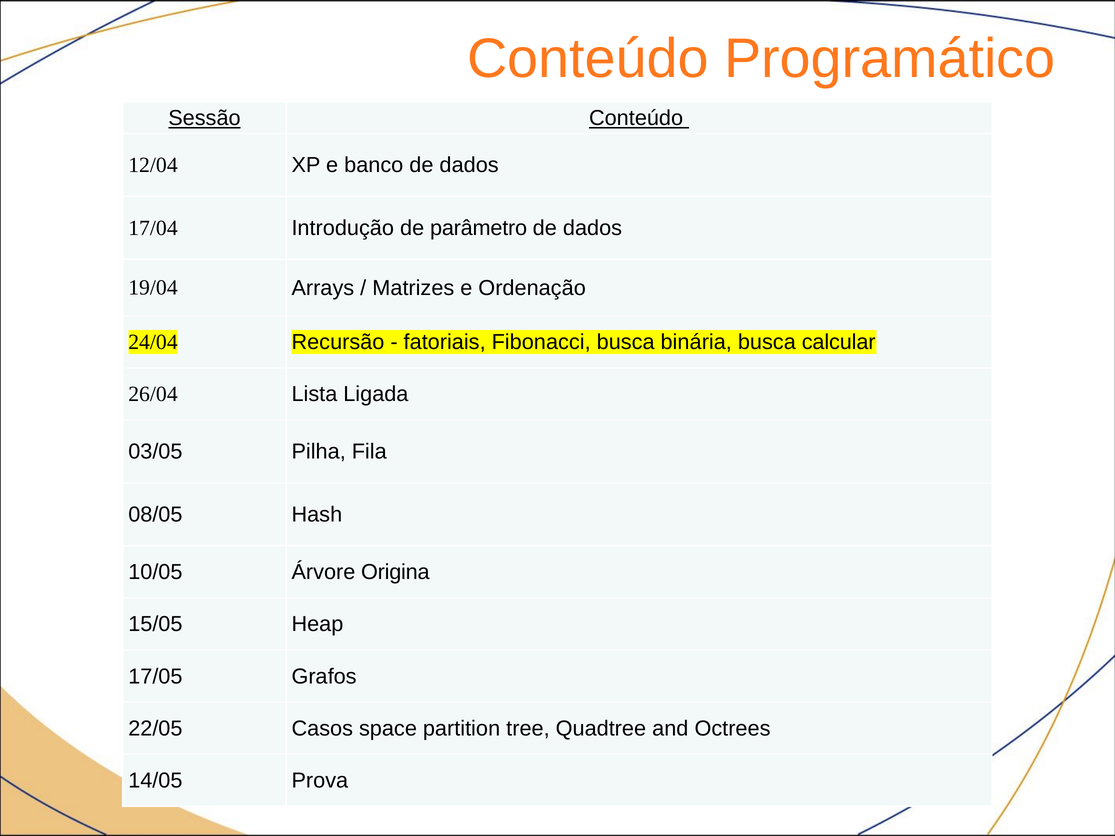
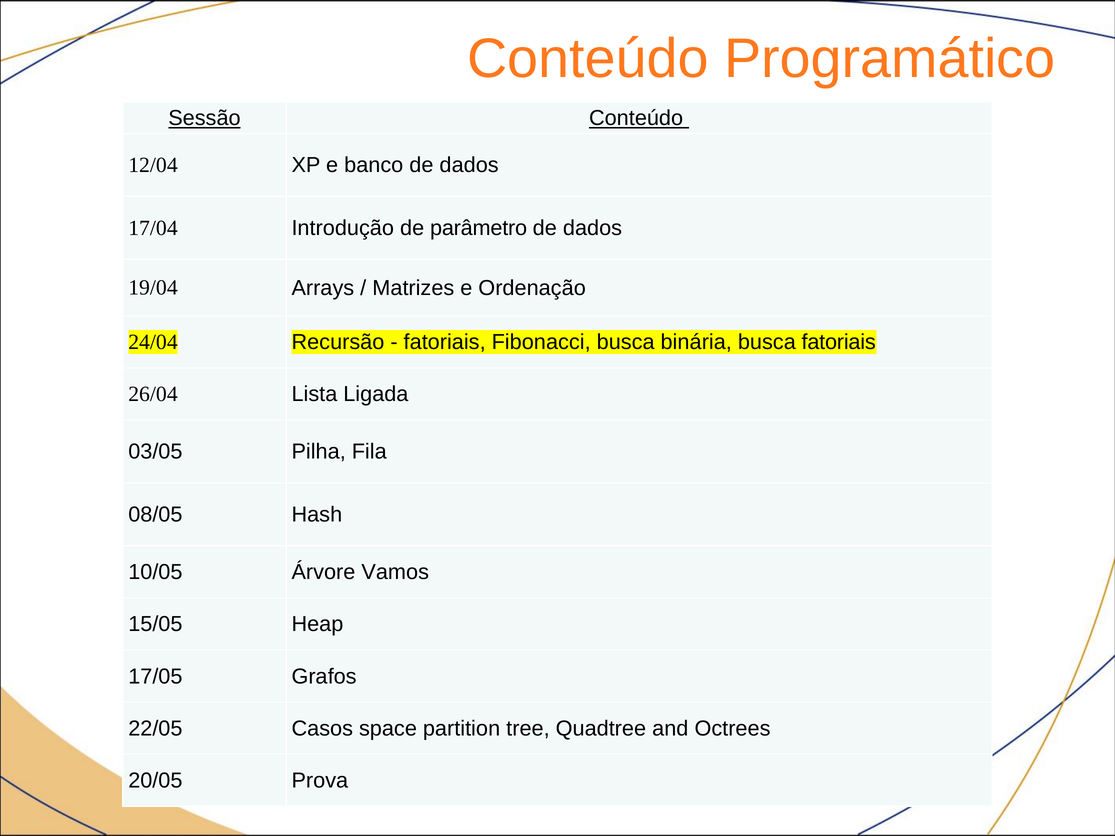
busca calcular: calcular -> fatoriais
Origina: Origina -> Vamos
14/05: 14/05 -> 20/05
